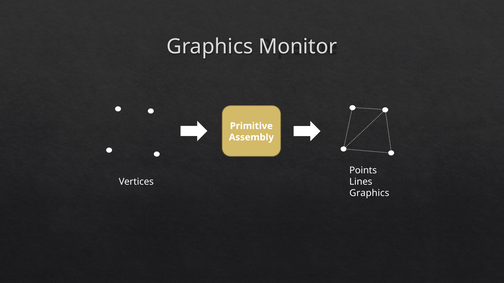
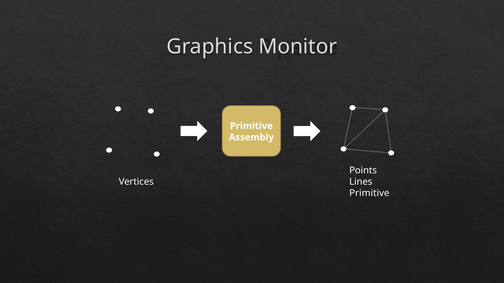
Graphics at (369, 193): Graphics -> Primitive
